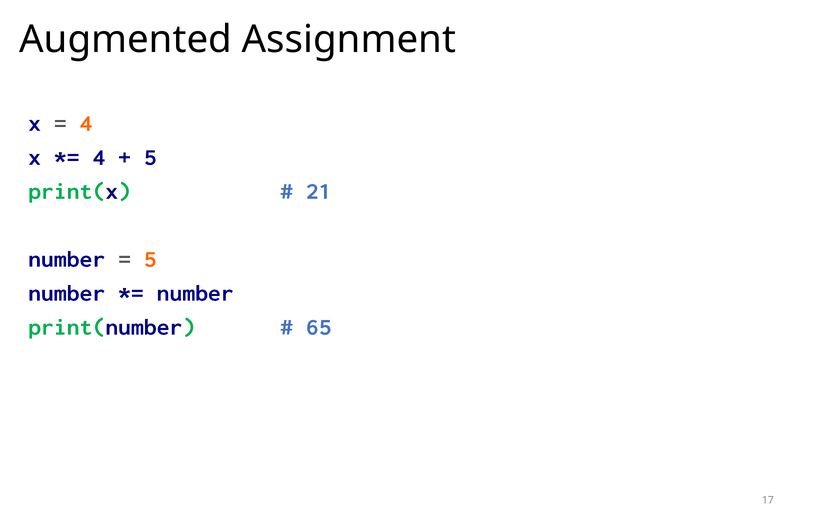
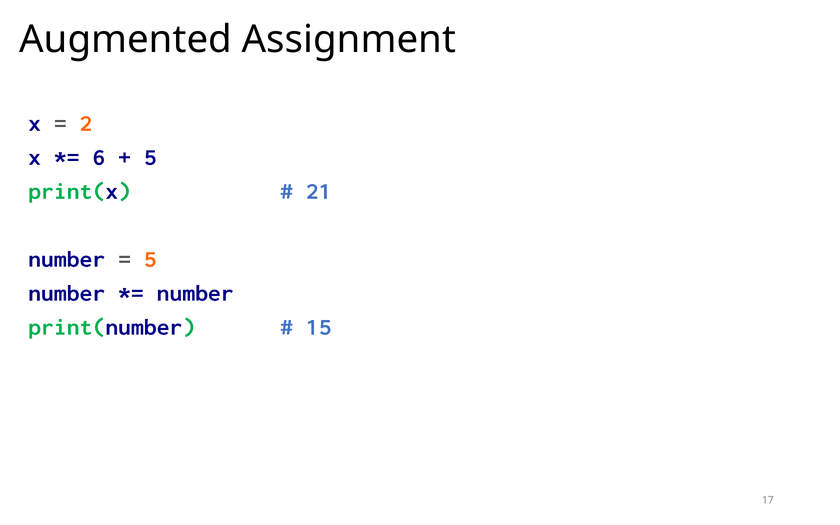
4 at (86, 123): 4 -> 2
4 at (99, 157): 4 -> 6
65: 65 -> 15
